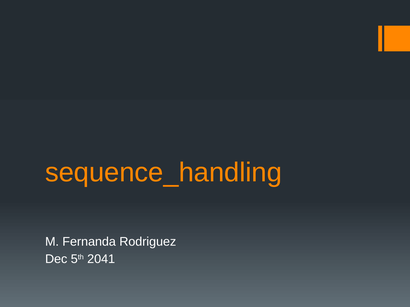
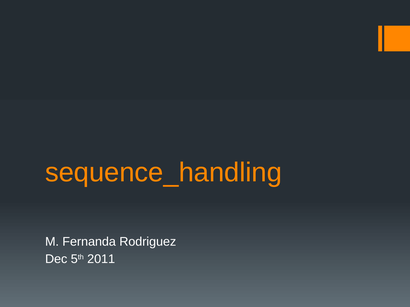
2041: 2041 -> 2011
